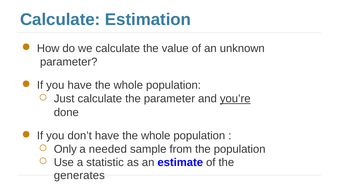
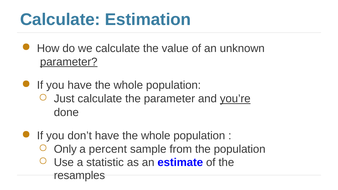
parameter at (69, 62) underline: none -> present
needed: needed -> percent
generates: generates -> resamples
